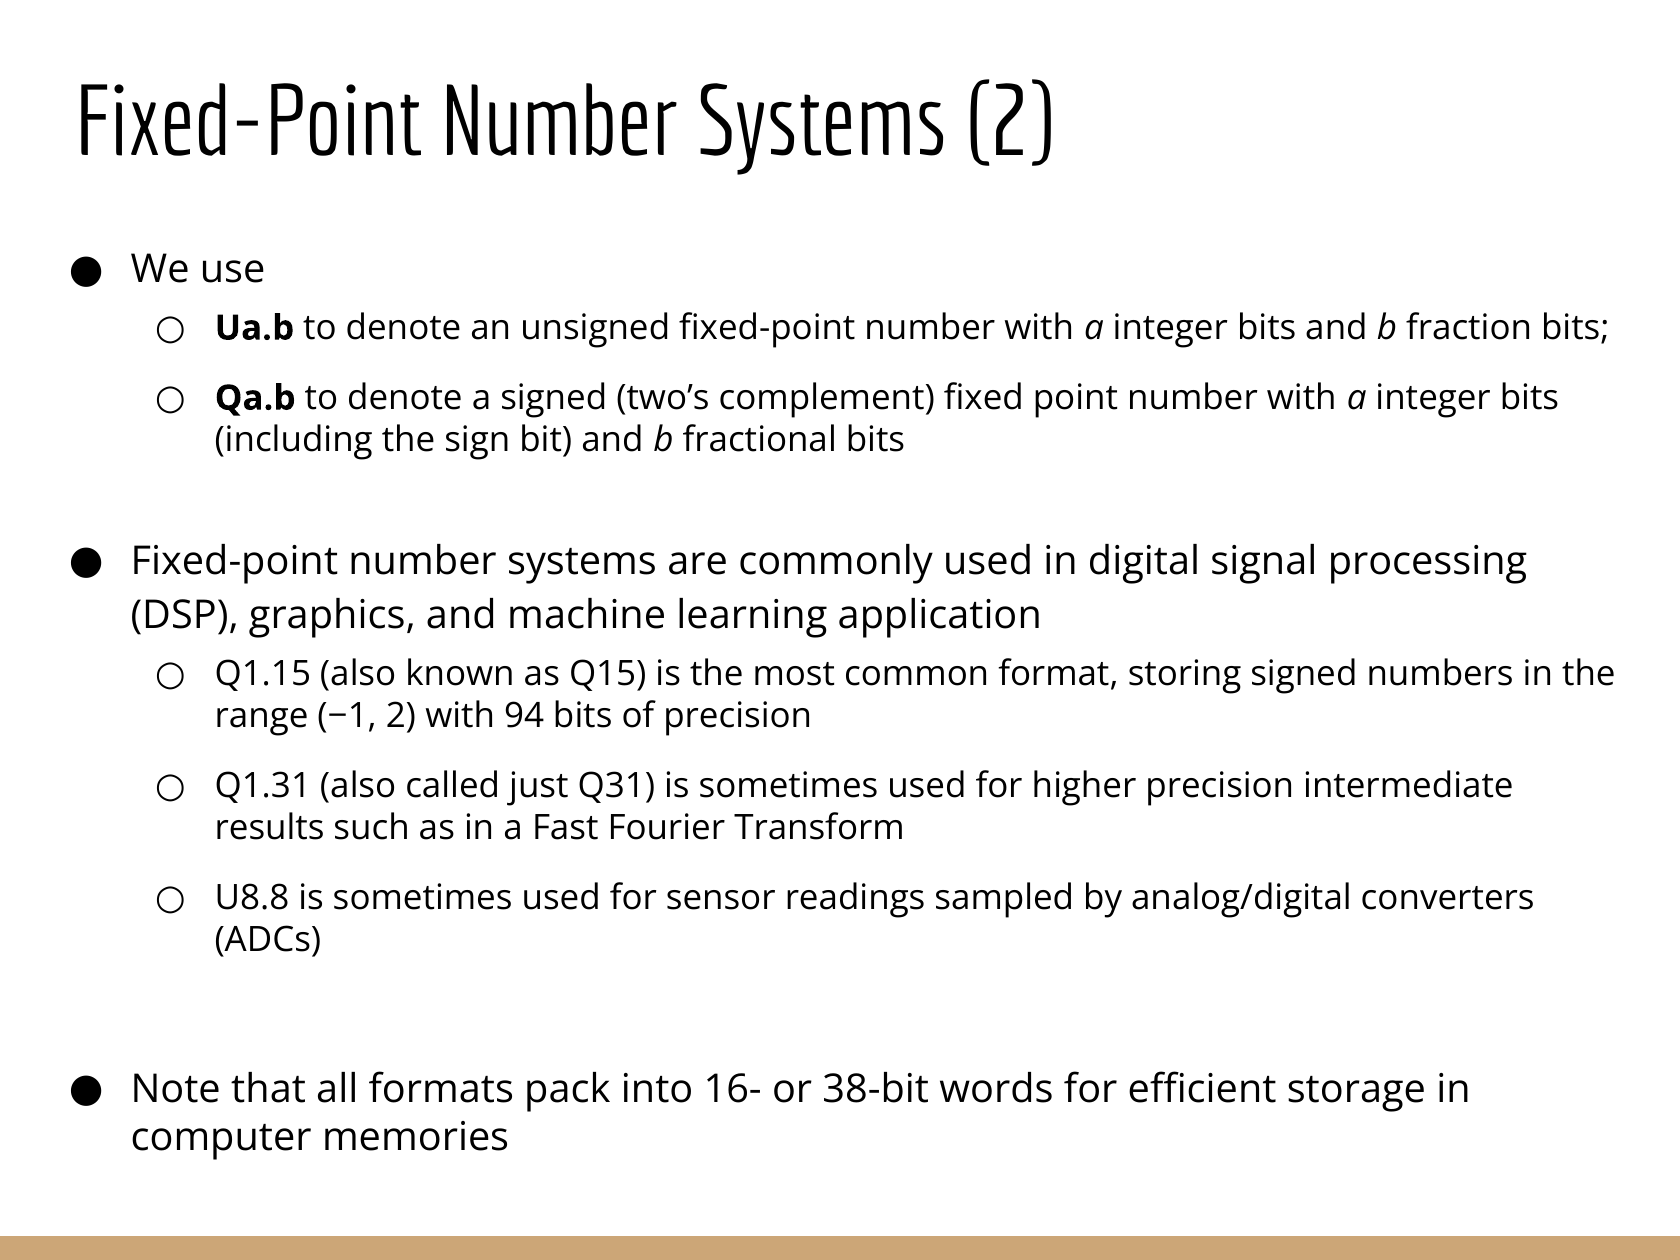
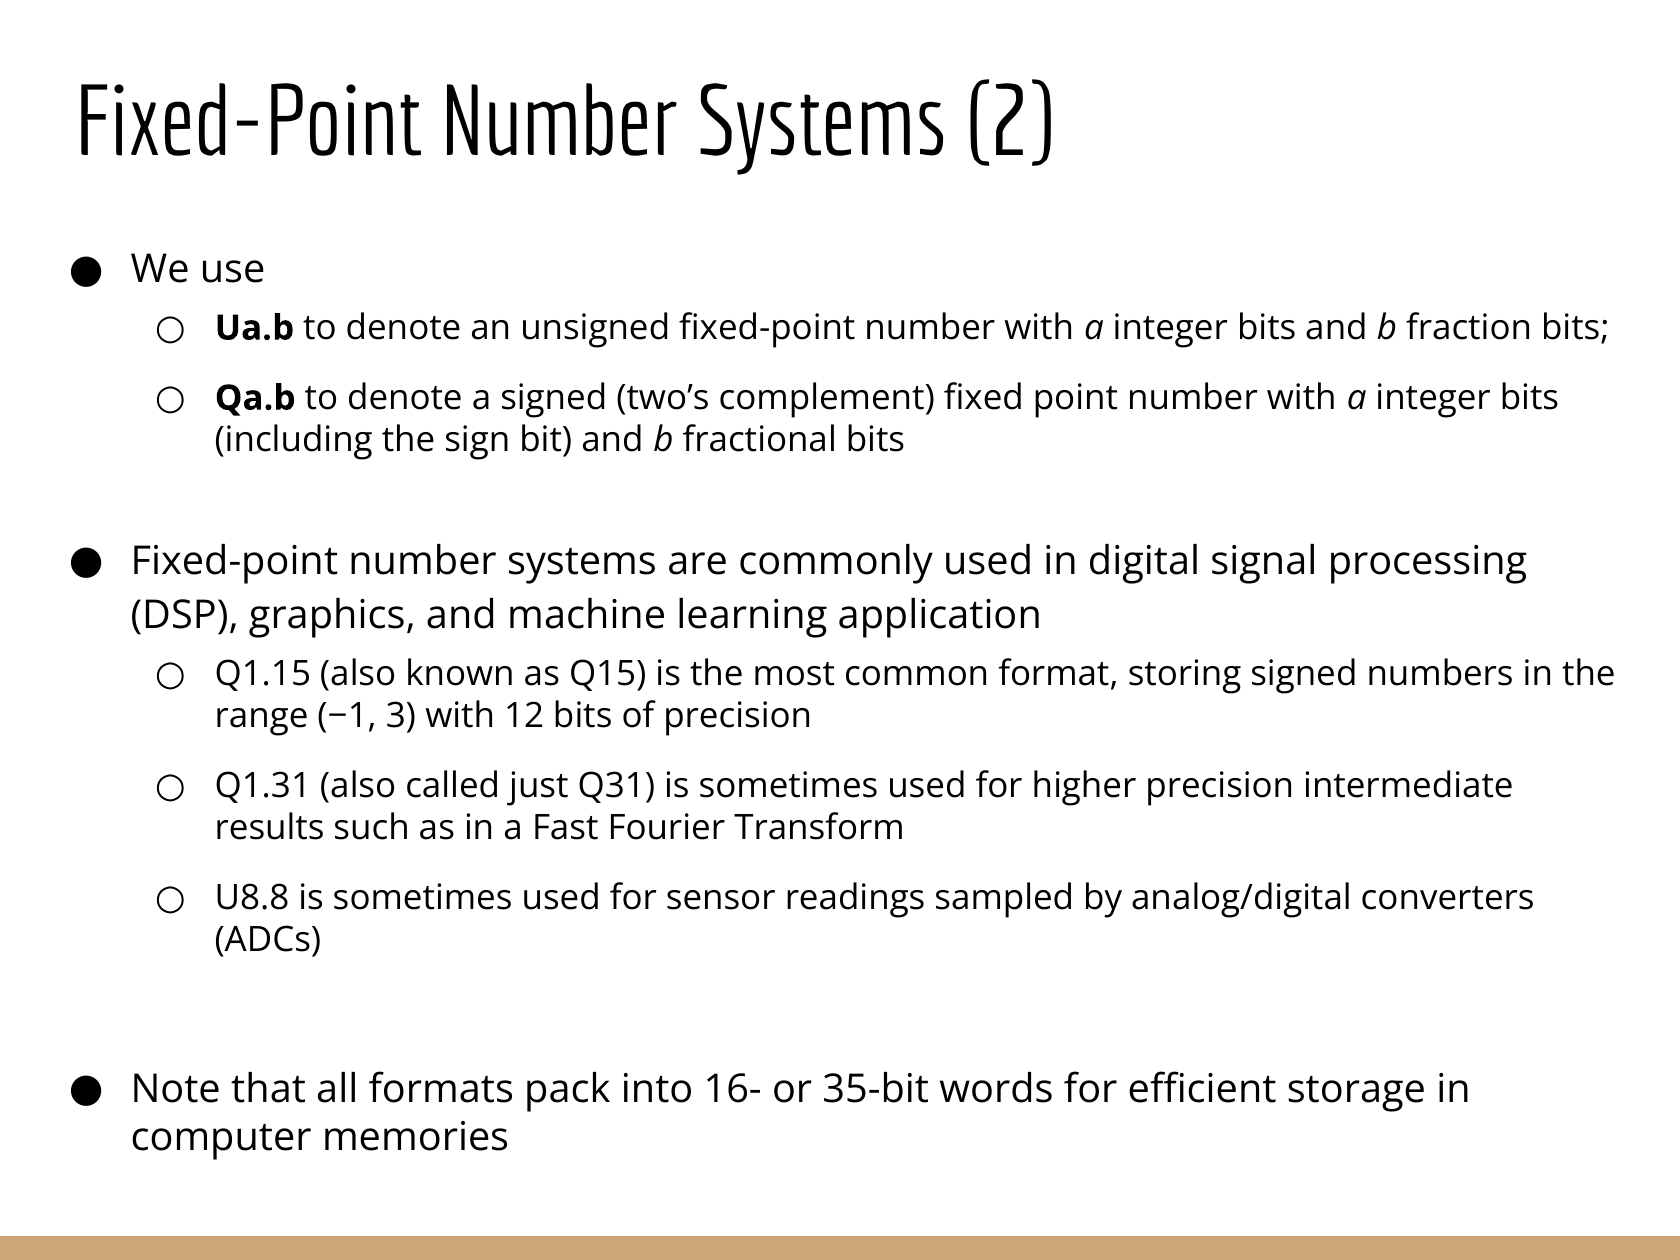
−1 2: 2 -> 3
94: 94 -> 12
38-bit: 38-bit -> 35-bit
